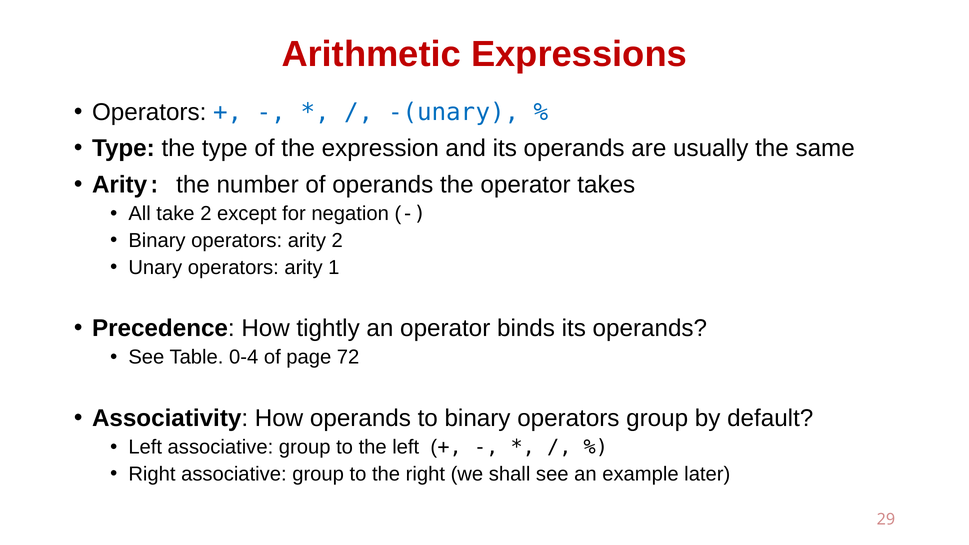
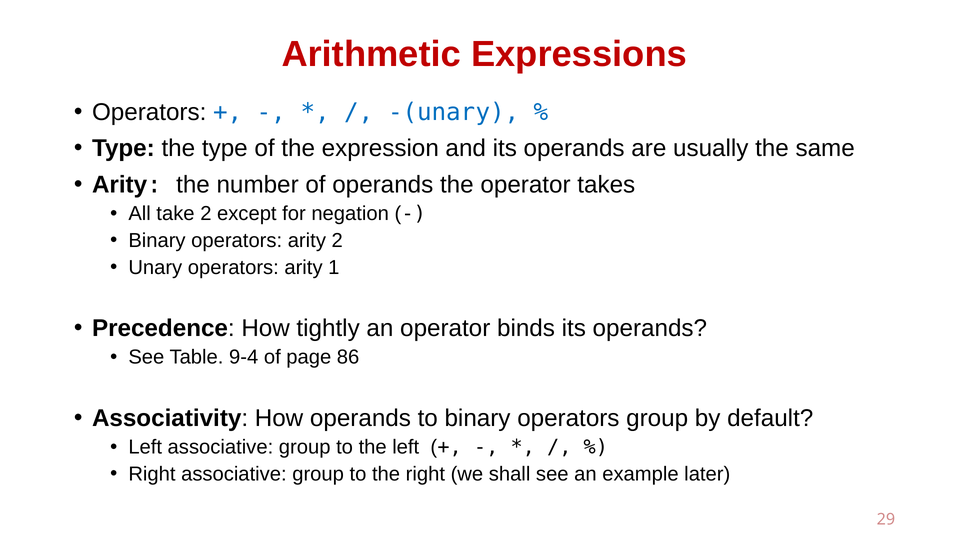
0-4: 0-4 -> 9-4
72: 72 -> 86
